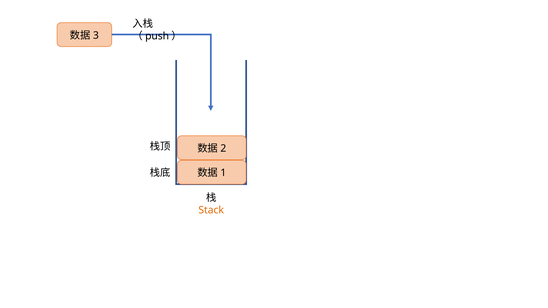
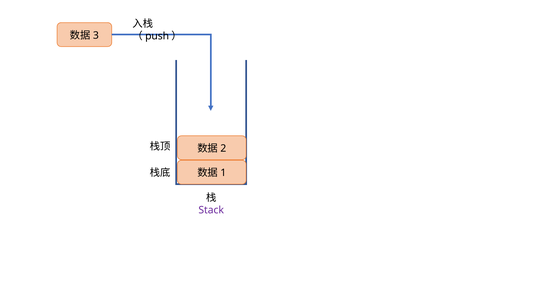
Stack colour: orange -> purple
